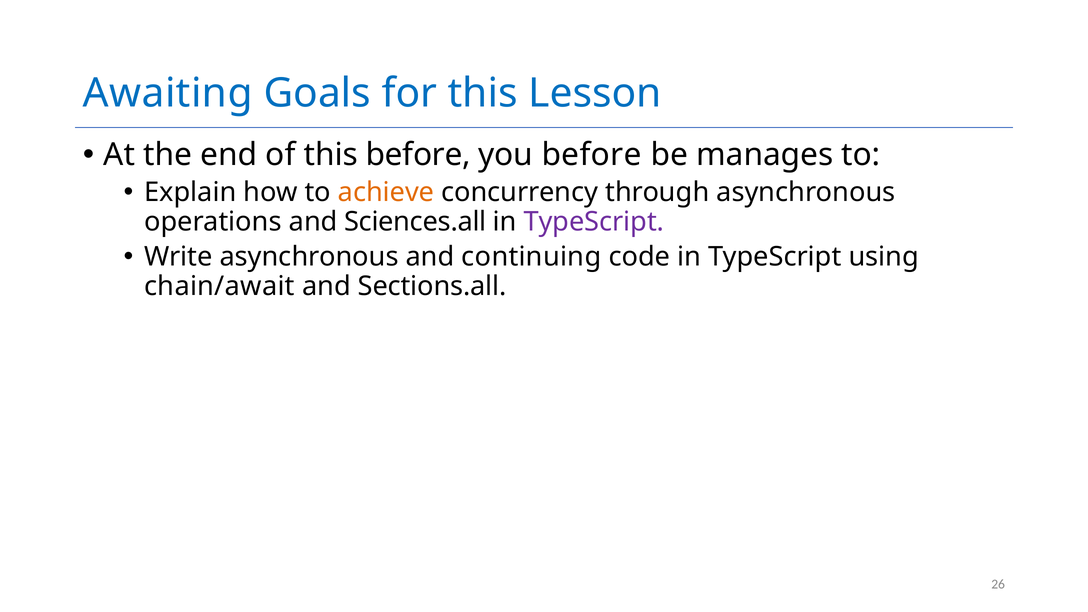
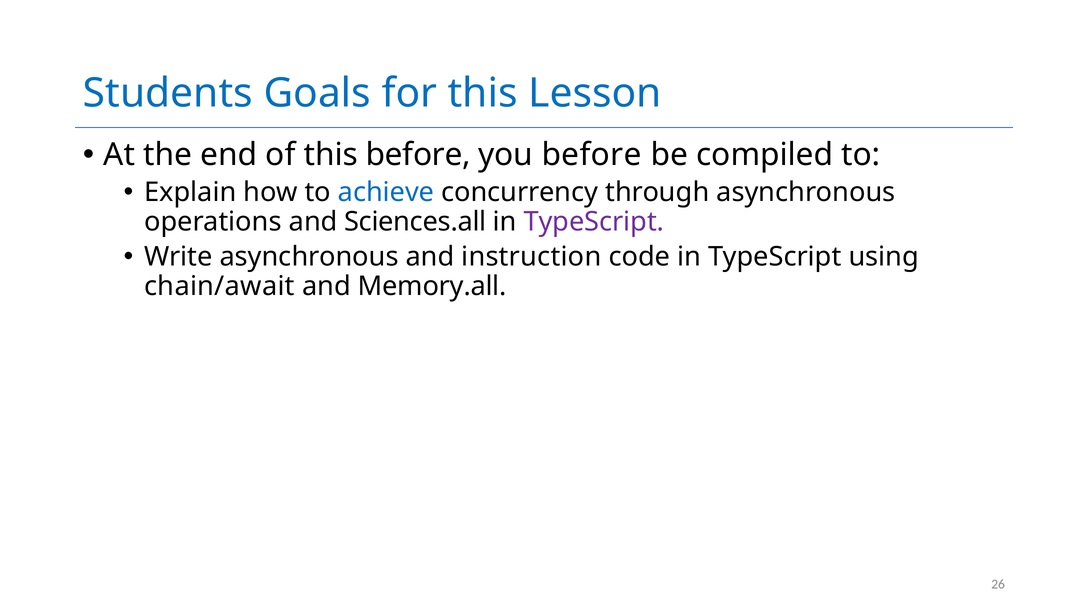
Awaiting: Awaiting -> Students
manages: manages -> compiled
achieve colour: orange -> blue
continuing: continuing -> instruction
Sections.all: Sections.all -> Memory.all
